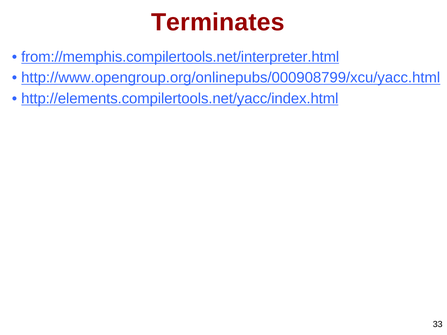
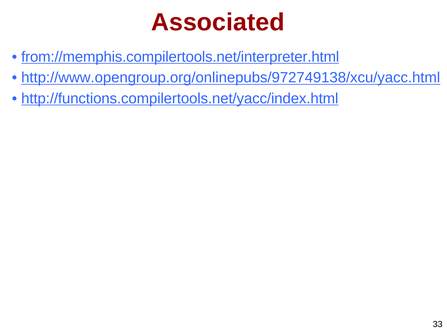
Terminates: Terminates -> Associated
http://www.opengroup.org/onlinepubs/000908799/xcu/yacc.html: http://www.opengroup.org/onlinepubs/000908799/xcu/yacc.html -> http://www.opengroup.org/onlinepubs/972749138/xcu/yacc.html
http://elements.compilertools.net/yacc/index.html: http://elements.compilertools.net/yacc/index.html -> http://functions.compilertools.net/yacc/index.html
